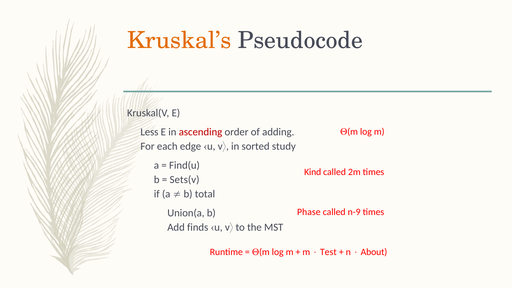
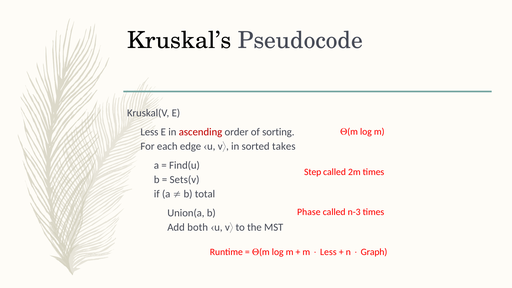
Kruskal’s colour: orange -> black
adding: adding -> sorting
study: study -> takes
Kind: Kind -> Step
n-9: n-9 -> n-3
finds: finds -> both
Test at (328, 252): Test -> Less
About: About -> Graph
